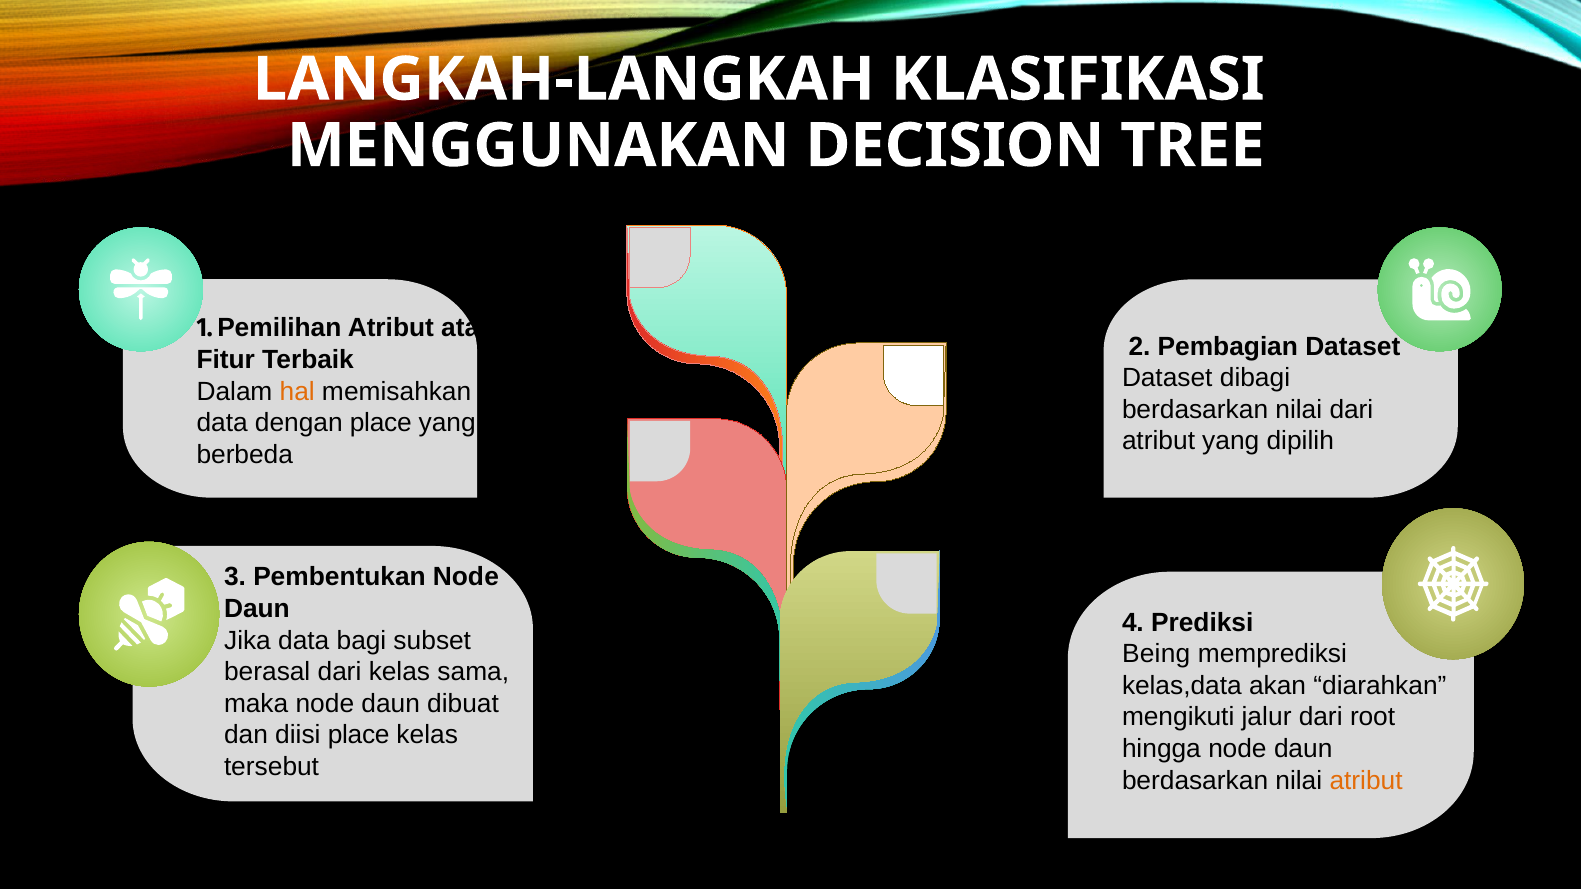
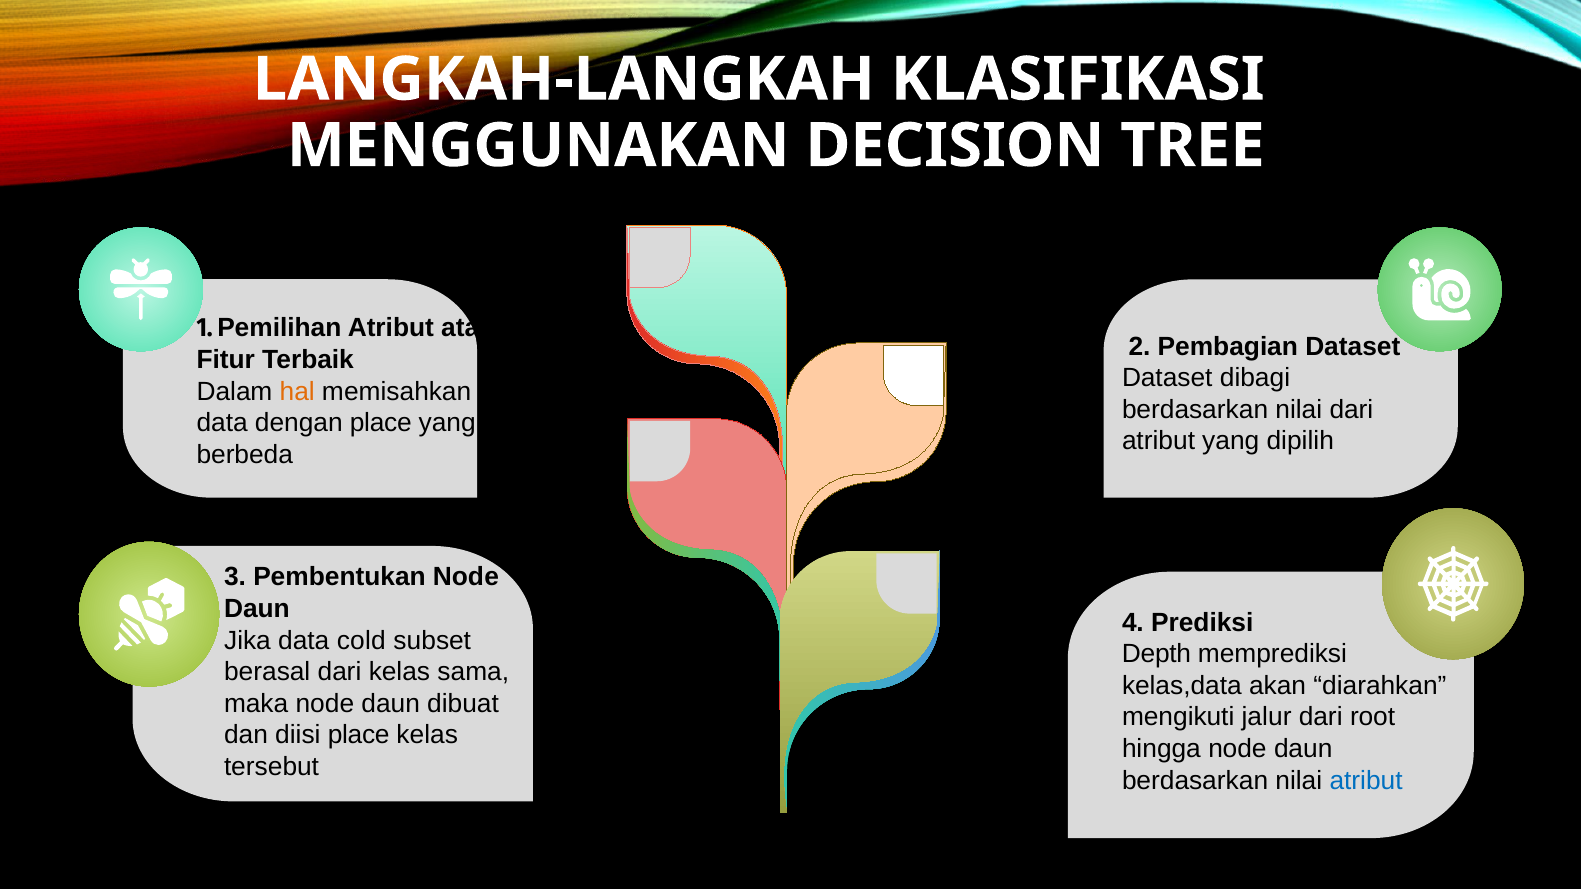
data bagi: bagi -> cold
Being at (1156, 654): Being -> Depth
atribut at (1366, 781) colour: orange -> blue
